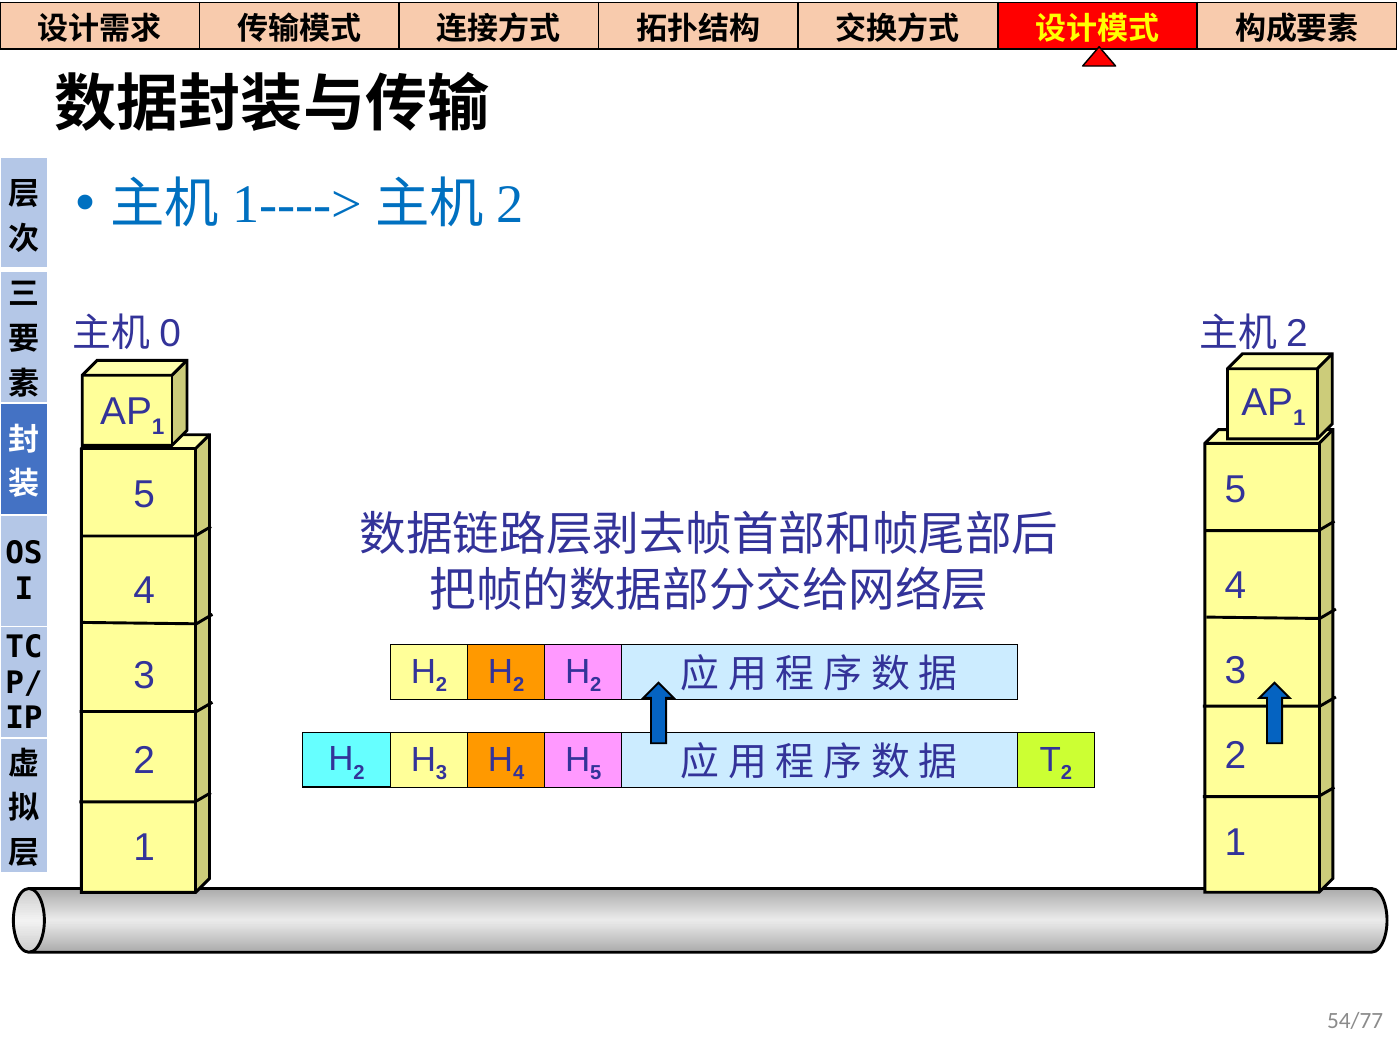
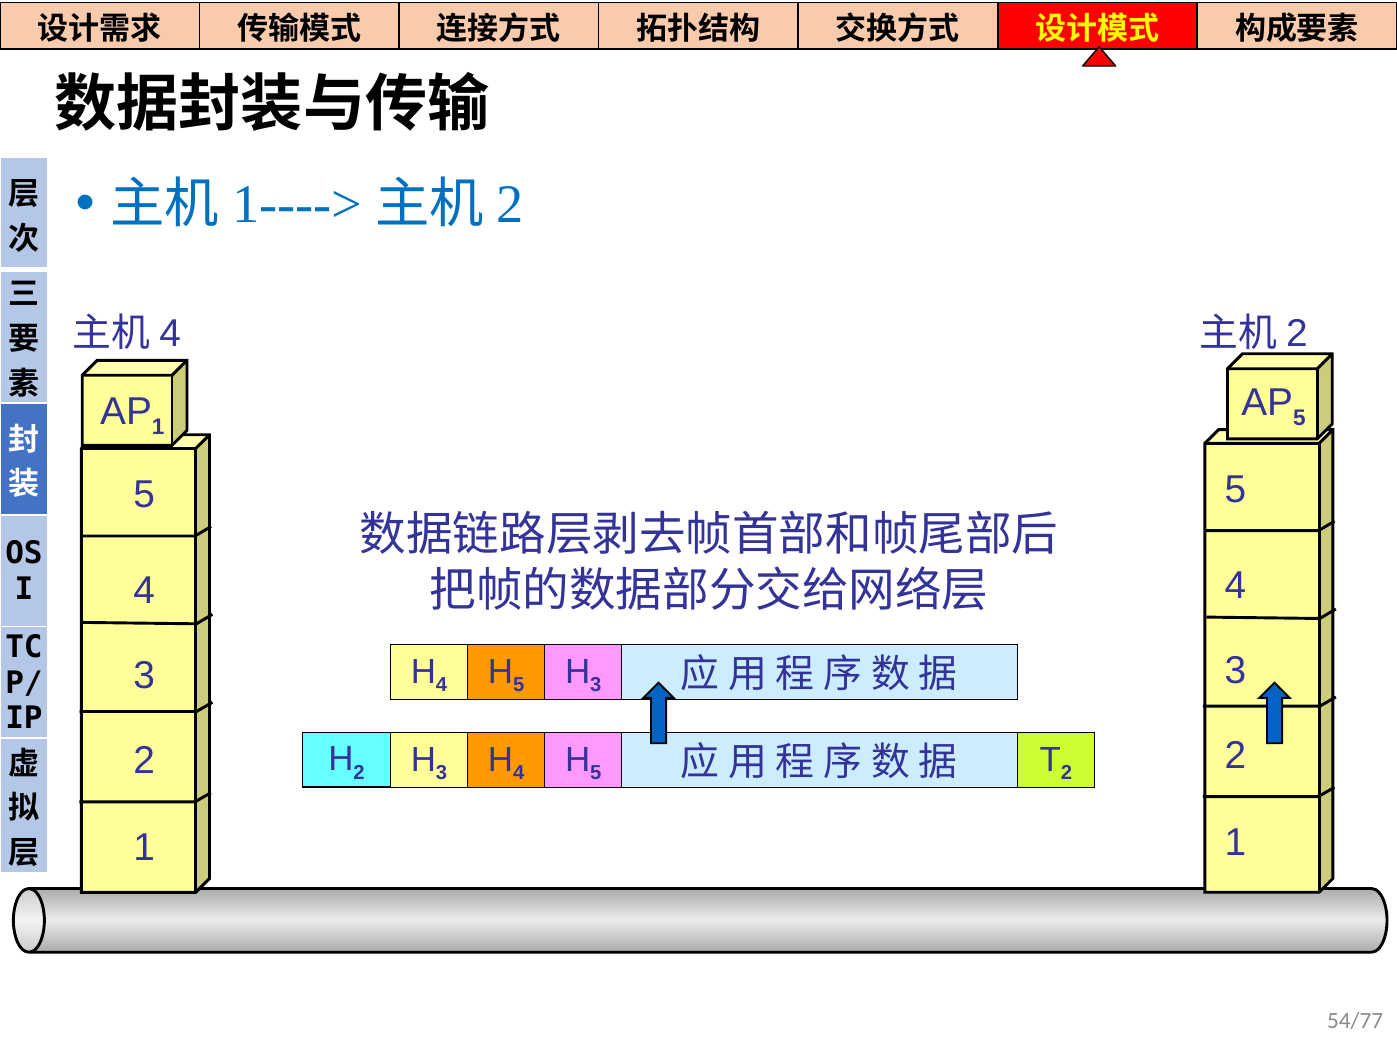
0 at (170, 334): 0 -> 4
1 at (1299, 418): 1 -> 5
2 at (442, 686): 2 -> 4
2 at (519, 686): 2 -> 5
2 at (596, 686): 2 -> 3
